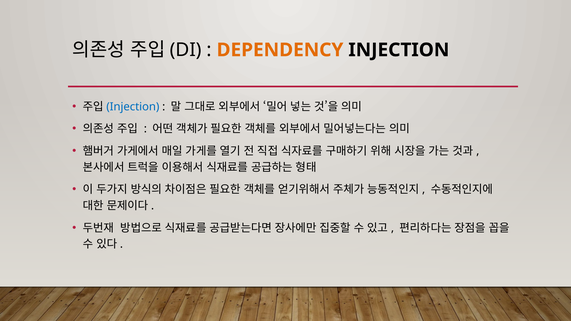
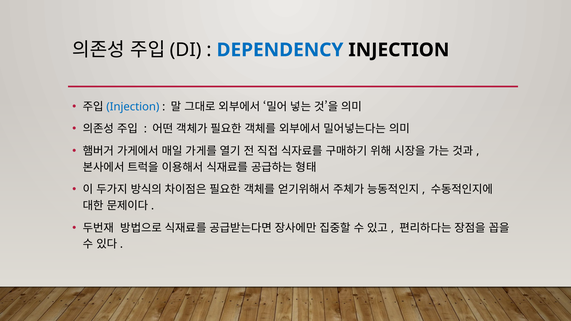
DEPENDENCY colour: orange -> blue
